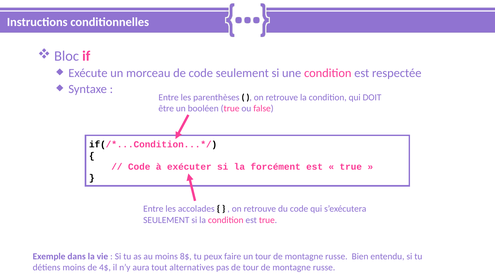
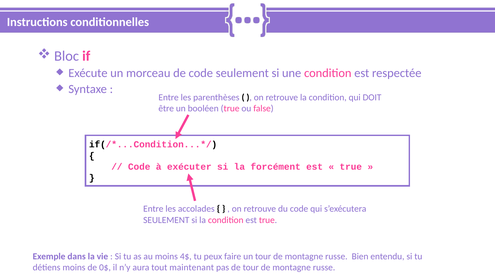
8$: 8$ -> 4$
4$: 4$ -> 0$
alternatives: alternatives -> maintenant
